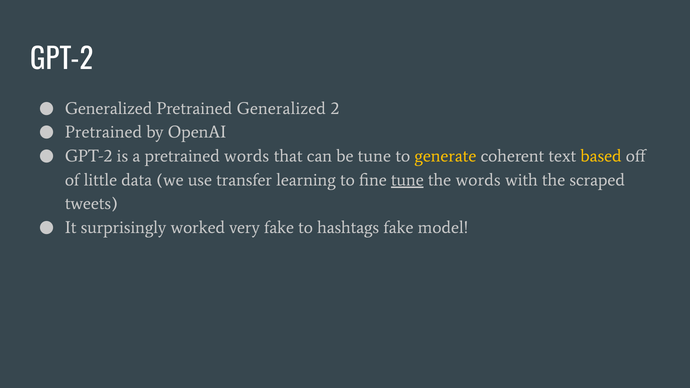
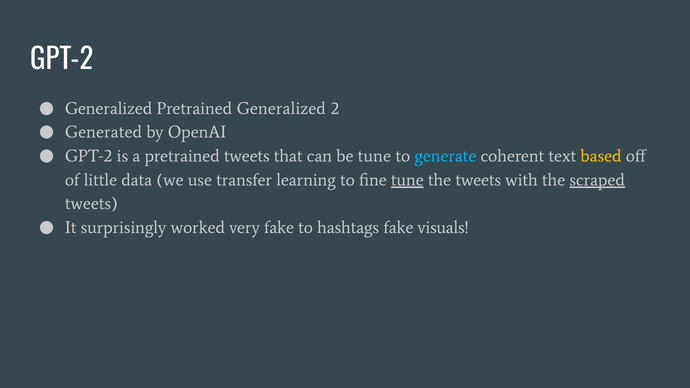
Pretrained at (103, 132): Pretrained -> Generated
pretrained words: words -> tweets
generate colour: yellow -> light blue
the words: words -> tweets
scraped underline: none -> present
model: model -> visuals
